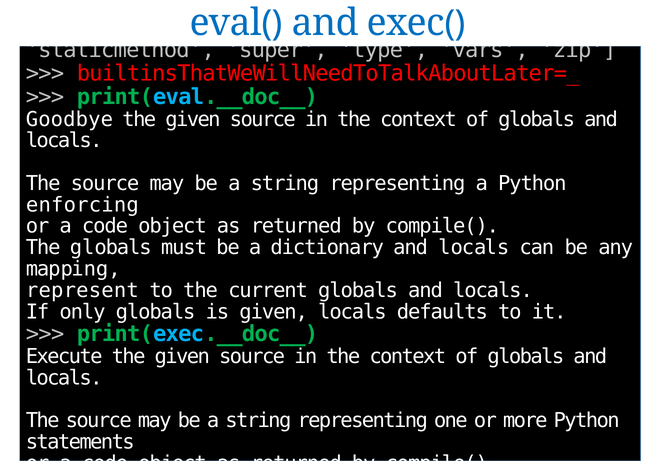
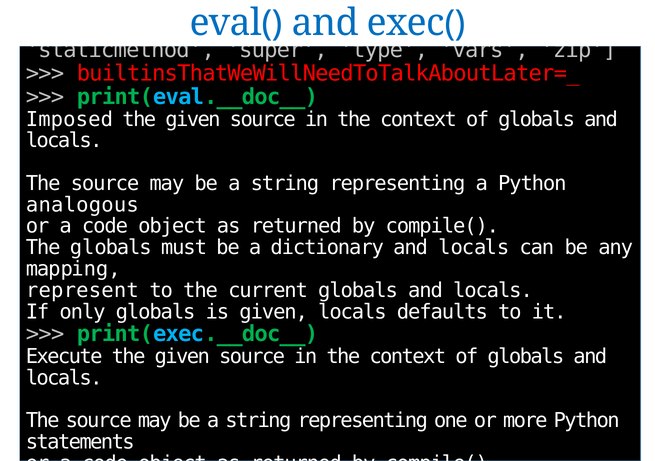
Goodbye: Goodbye -> Imposed
enforcing: enforcing -> analogous
